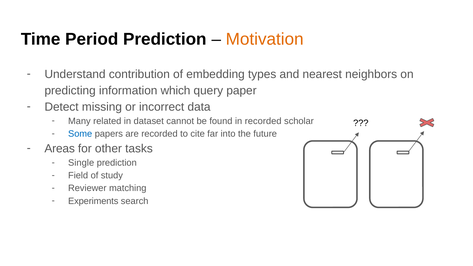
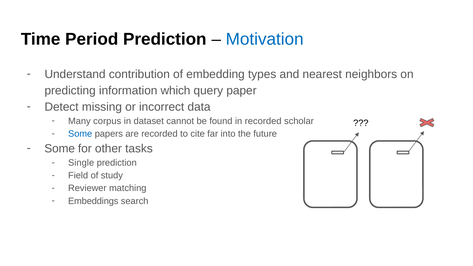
Motivation colour: orange -> blue
related: related -> corpus
Areas at (60, 149): Areas -> Some
Experiments: Experiments -> Embeddings
